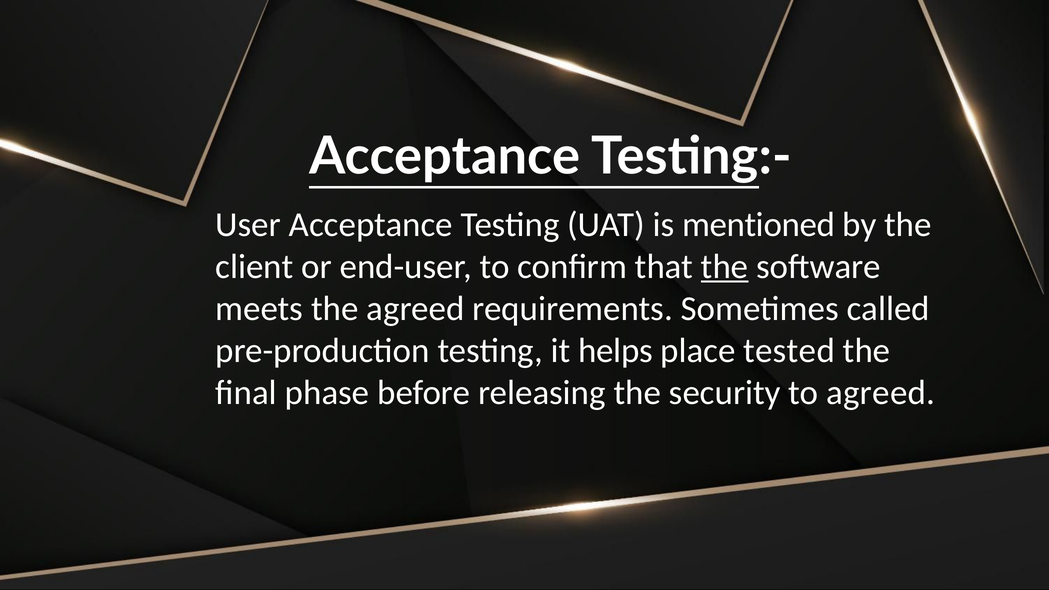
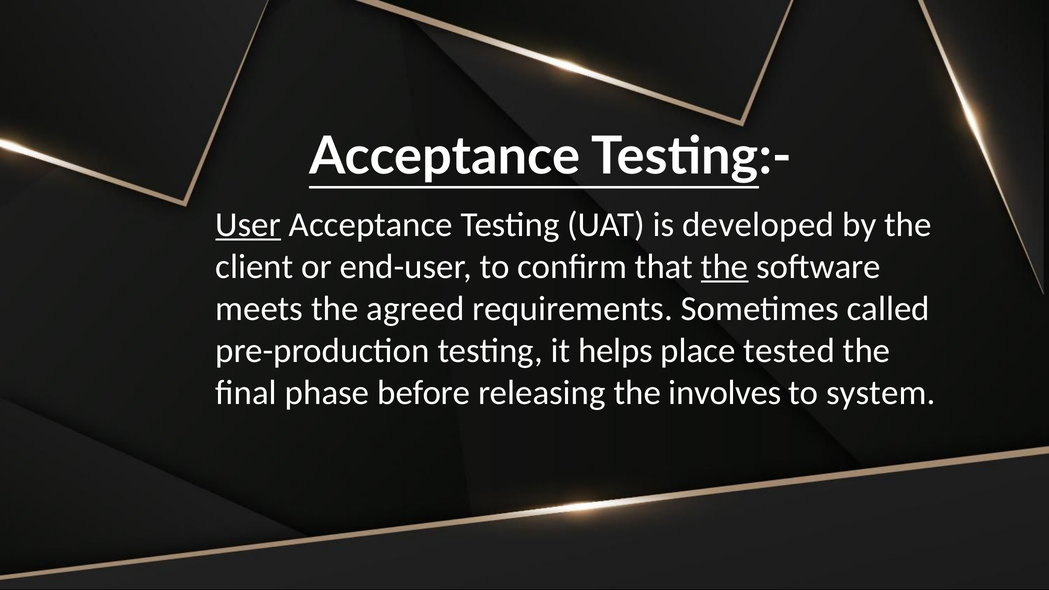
User underline: none -> present
mentioned: mentioned -> developed
security: security -> involves
to agreed: agreed -> system
